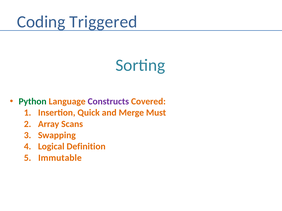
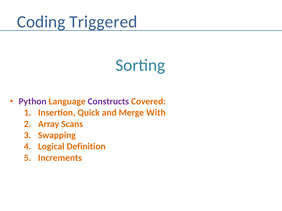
Python colour: green -> purple
Must: Must -> With
Immutable: Immutable -> Increments
